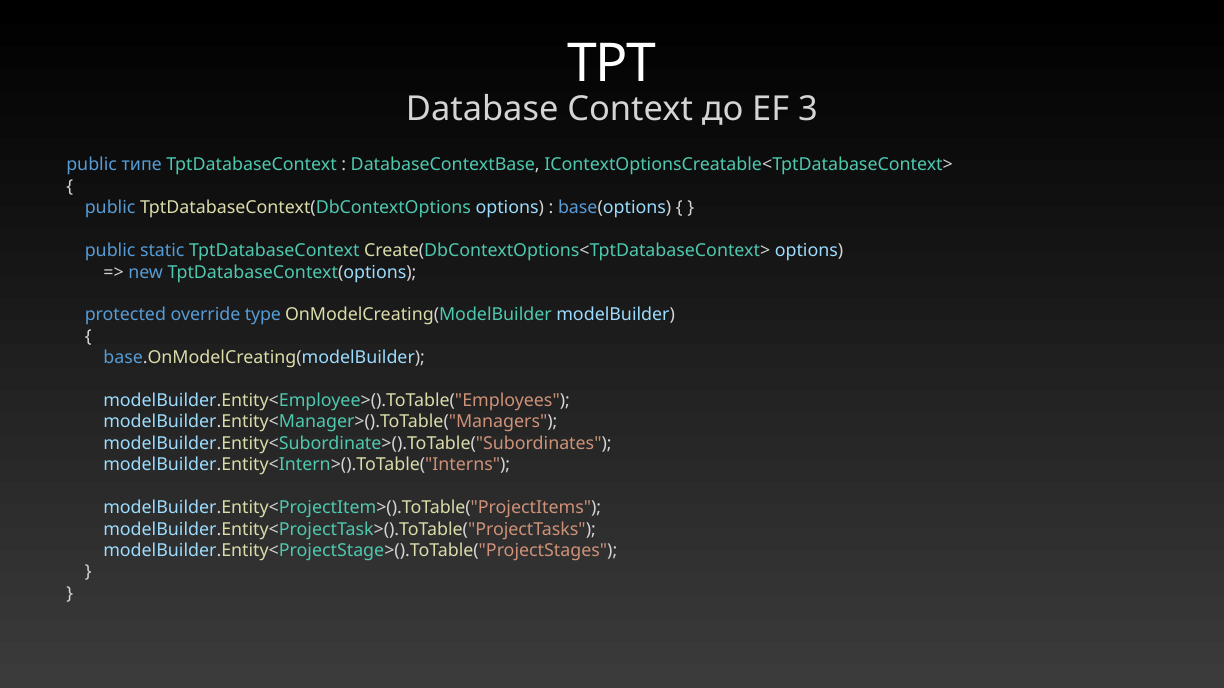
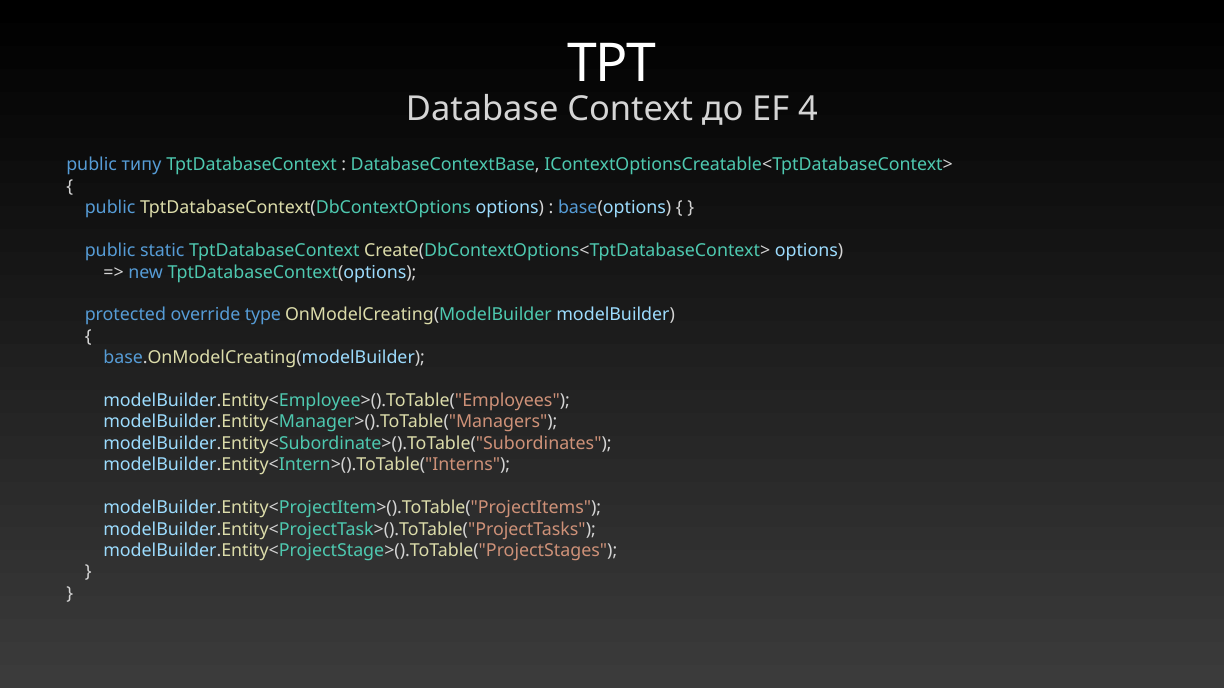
3: 3 -> 4
типе: типе -> типу
